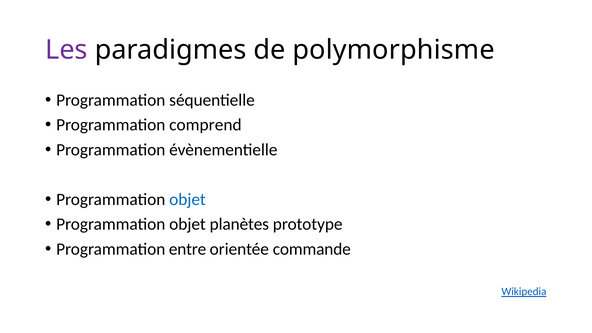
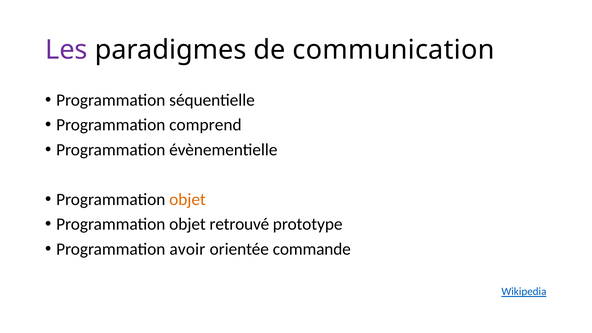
polymorphisme: polymorphisme -> communication
objet at (187, 199) colour: blue -> orange
planètes: planètes -> retrouvé
entre: entre -> avoir
